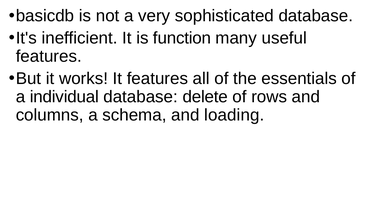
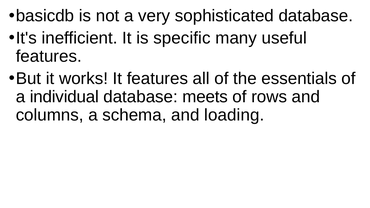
function: function -> specific
delete: delete -> meets
